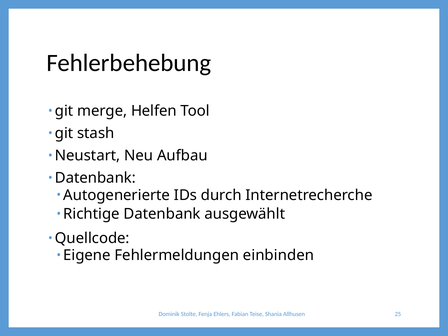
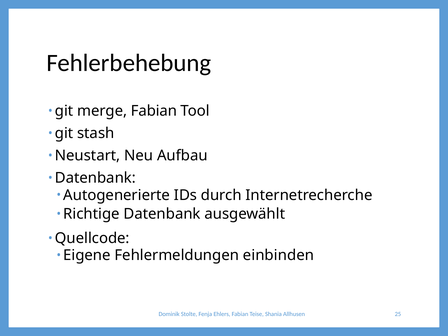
merge Helfen: Helfen -> Fabian
